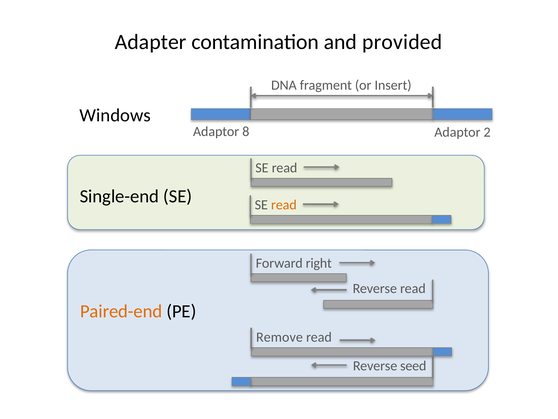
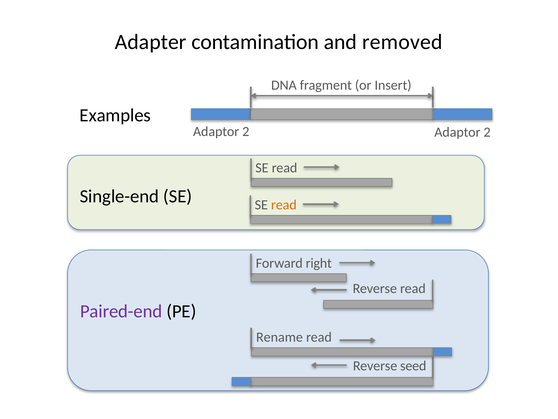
provided: provided -> removed
Windows: Windows -> Examples
8 at (246, 132): 8 -> 2
Paired-end colour: orange -> purple
Remove: Remove -> Rename
